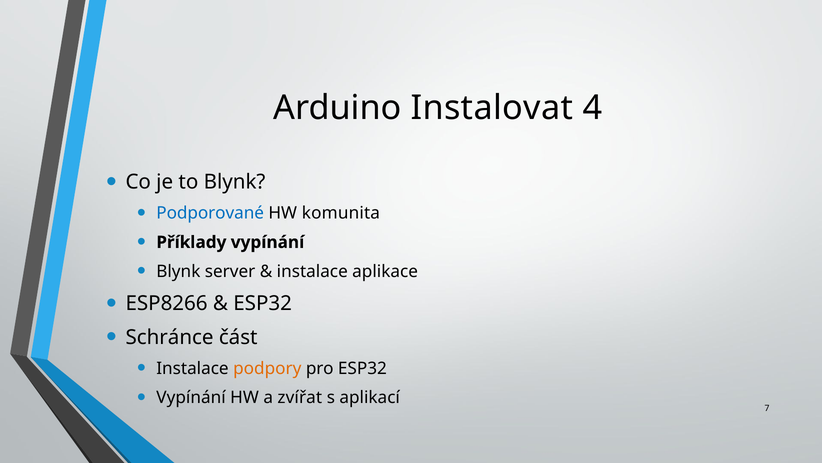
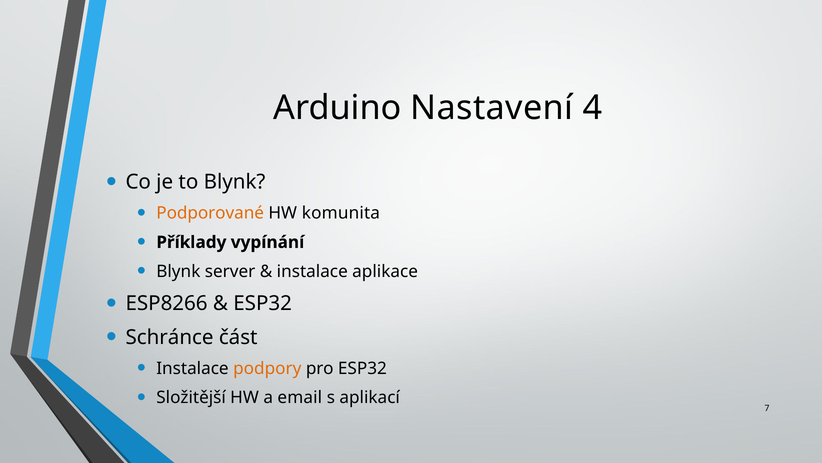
Instalovat: Instalovat -> Nastavení
Podporované colour: blue -> orange
Vypínání at (191, 397): Vypínání -> Složitější
zvířat: zvířat -> email
